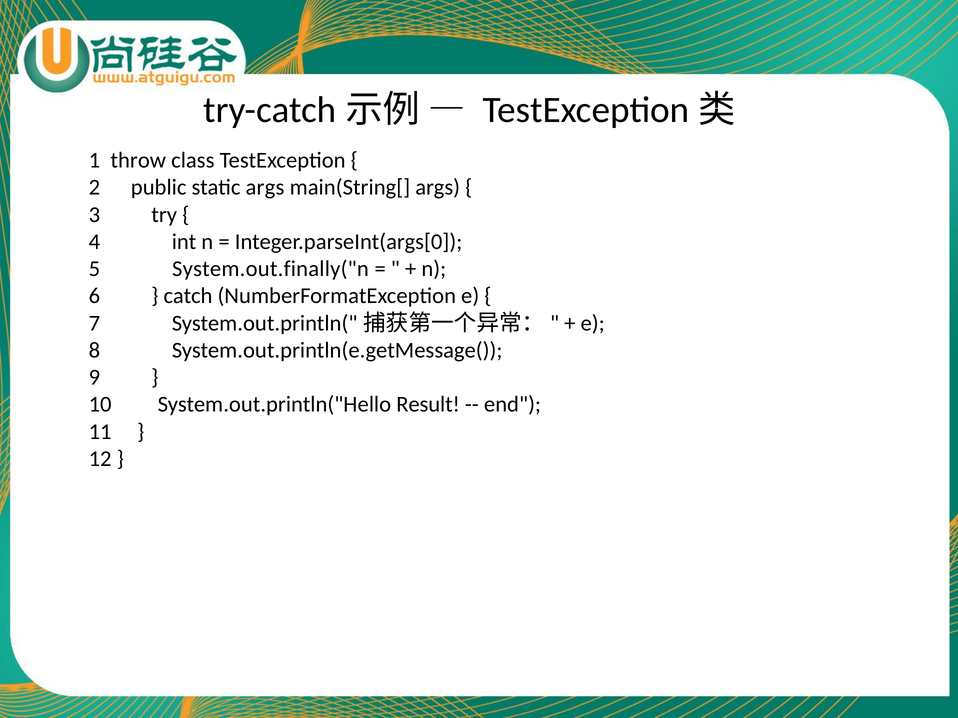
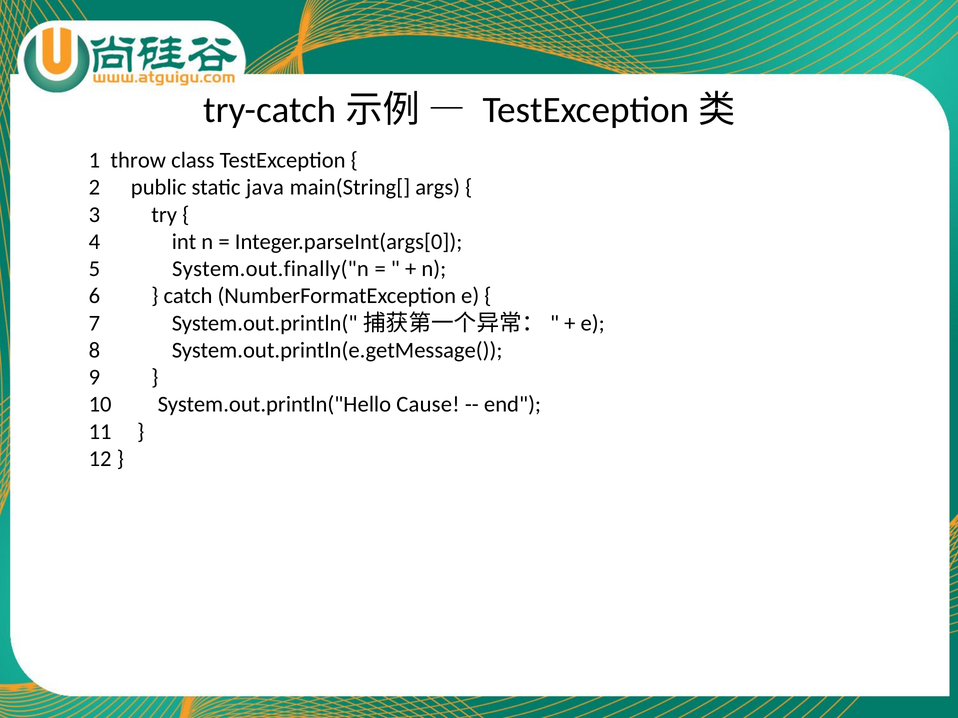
static args: args -> java
Result: Result -> Cause
